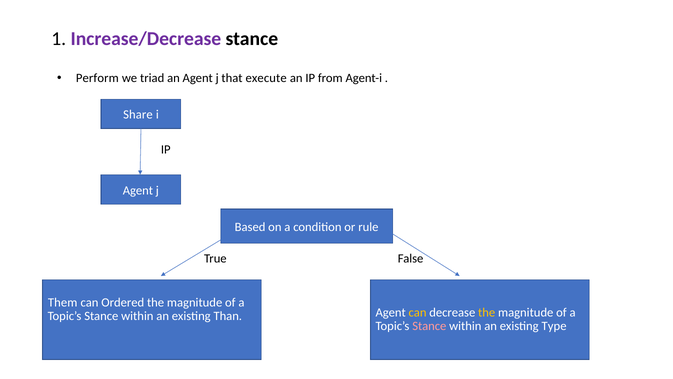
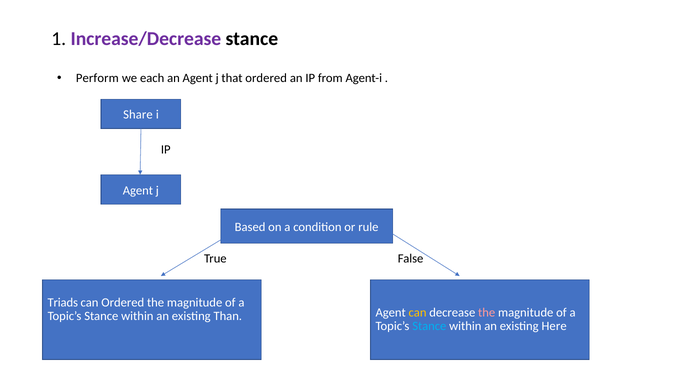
triad: triad -> each
that execute: execute -> ordered
Them: Them -> Triads
the at (487, 312) colour: yellow -> pink
Stance at (429, 326) colour: pink -> light blue
Type: Type -> Here
